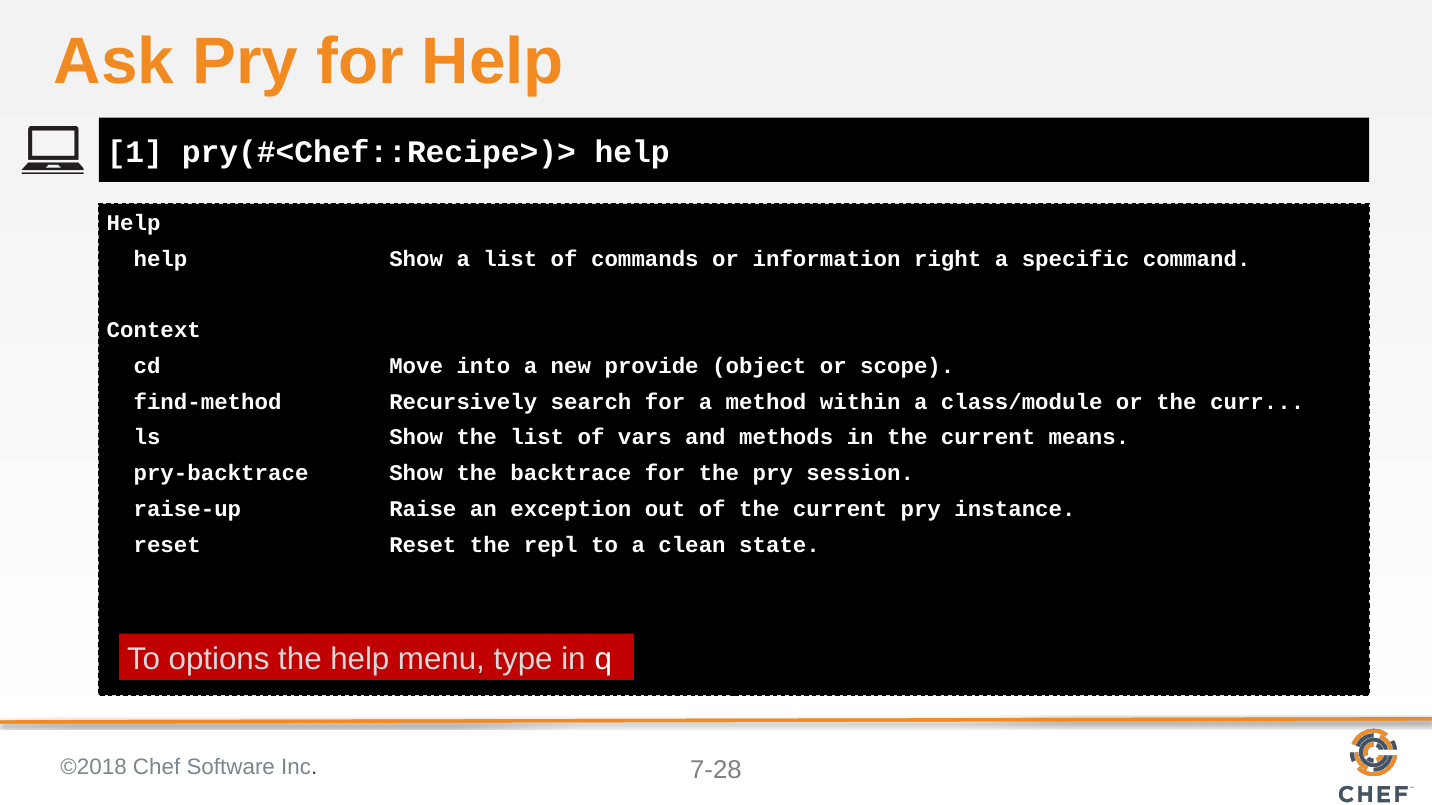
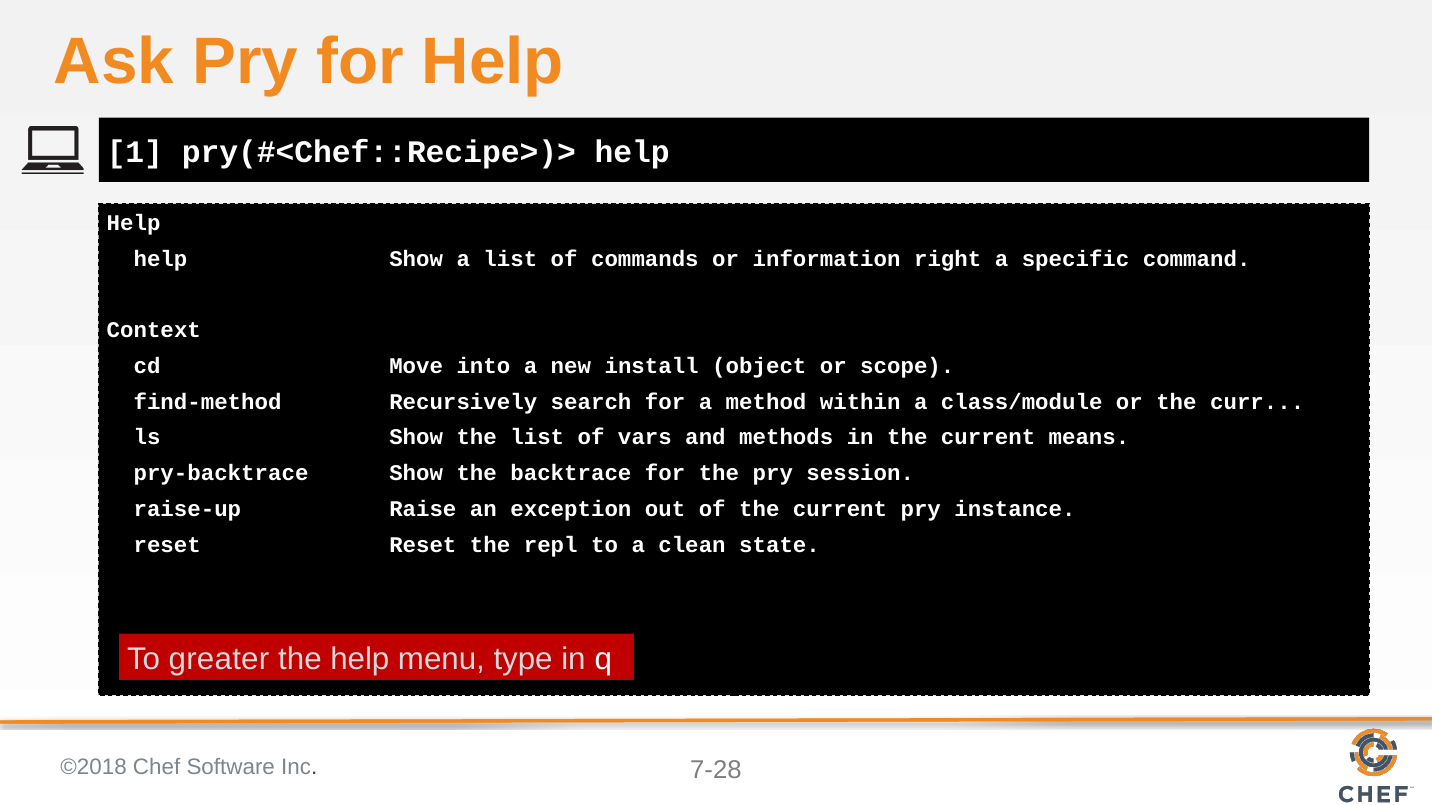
provide: provide -> install
options: options -> greater
